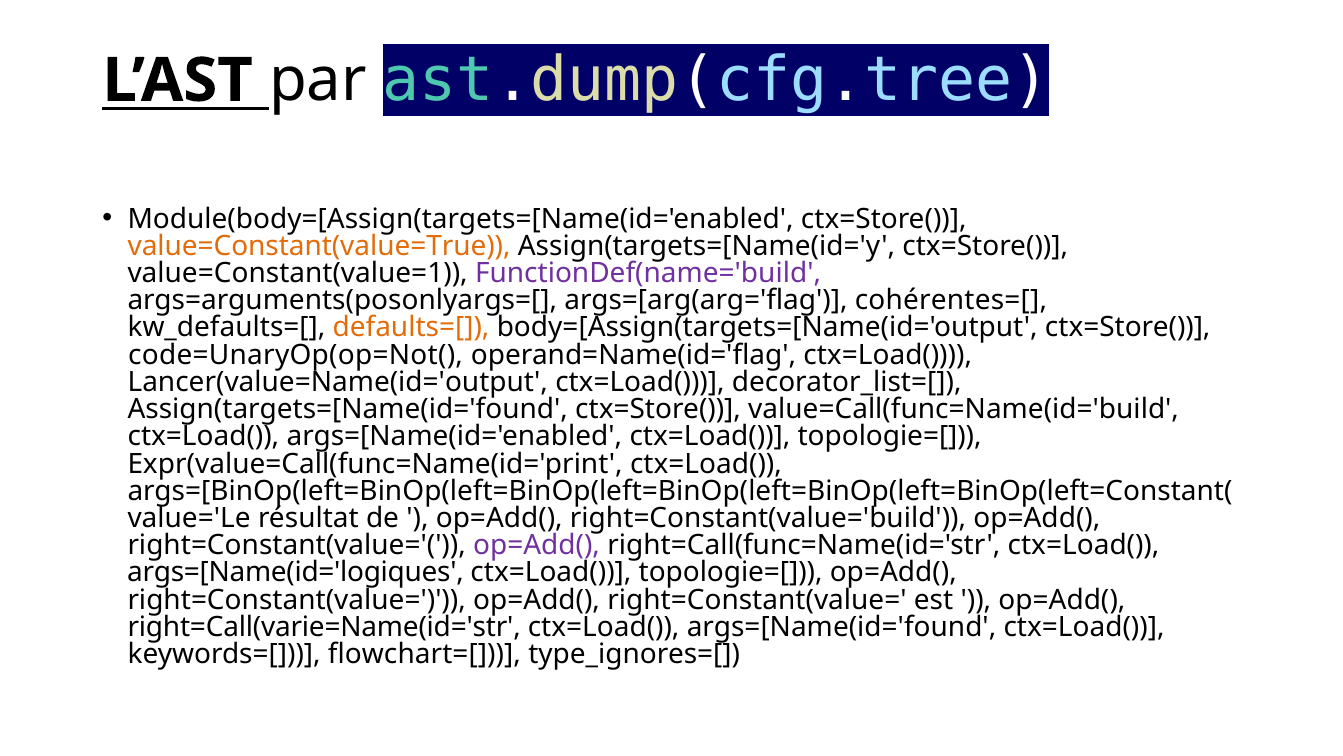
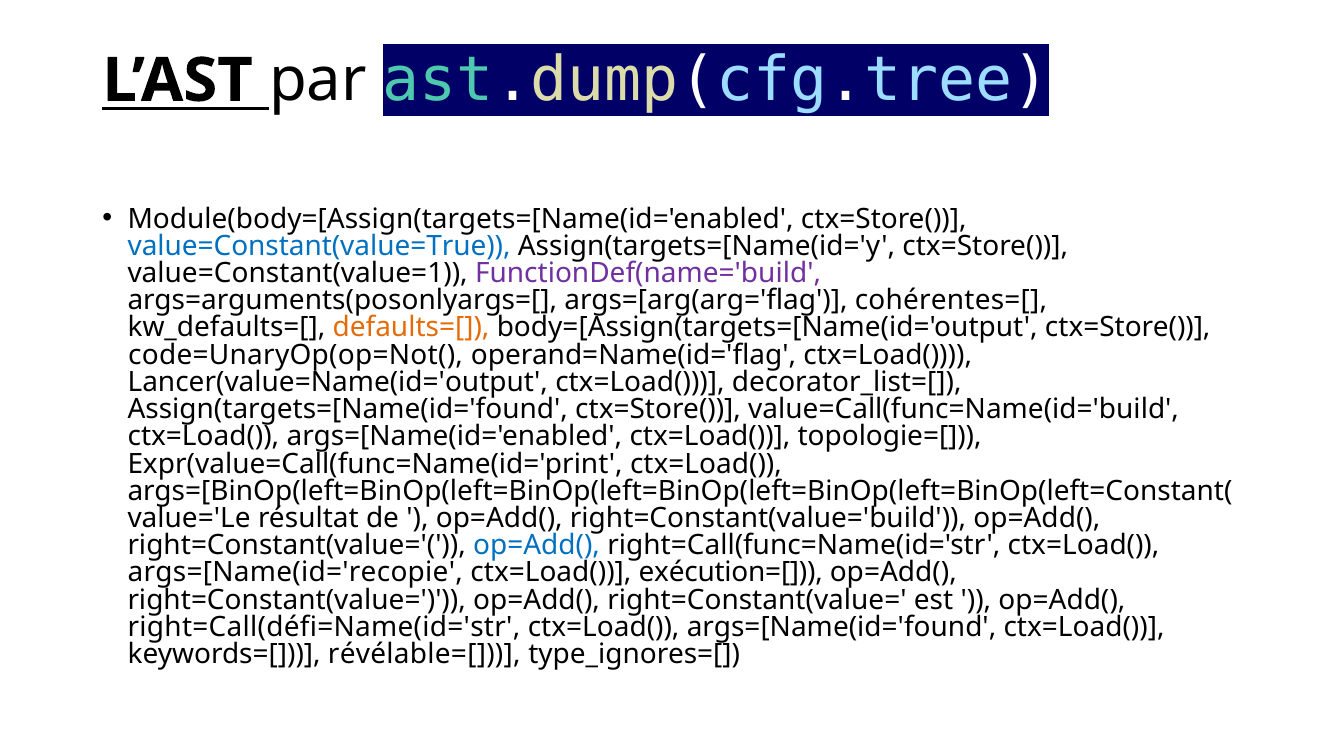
value=Constant(value=True colour: orange -> blue
op=Add( at (537, 545) colour: purple -> blue
args=[Name(id='logiques: args=[Name(id='logiques -> args=[Name(id='recopie
topologie=[ at (731, 572): topologie=[ -> exécution=[
right=Call(varie=Name(id='str: right=Call(varie=Name(id='str -> right=Call(défi=Name(id='str
flowchart=[: flowchart=[ -> révélable=[
